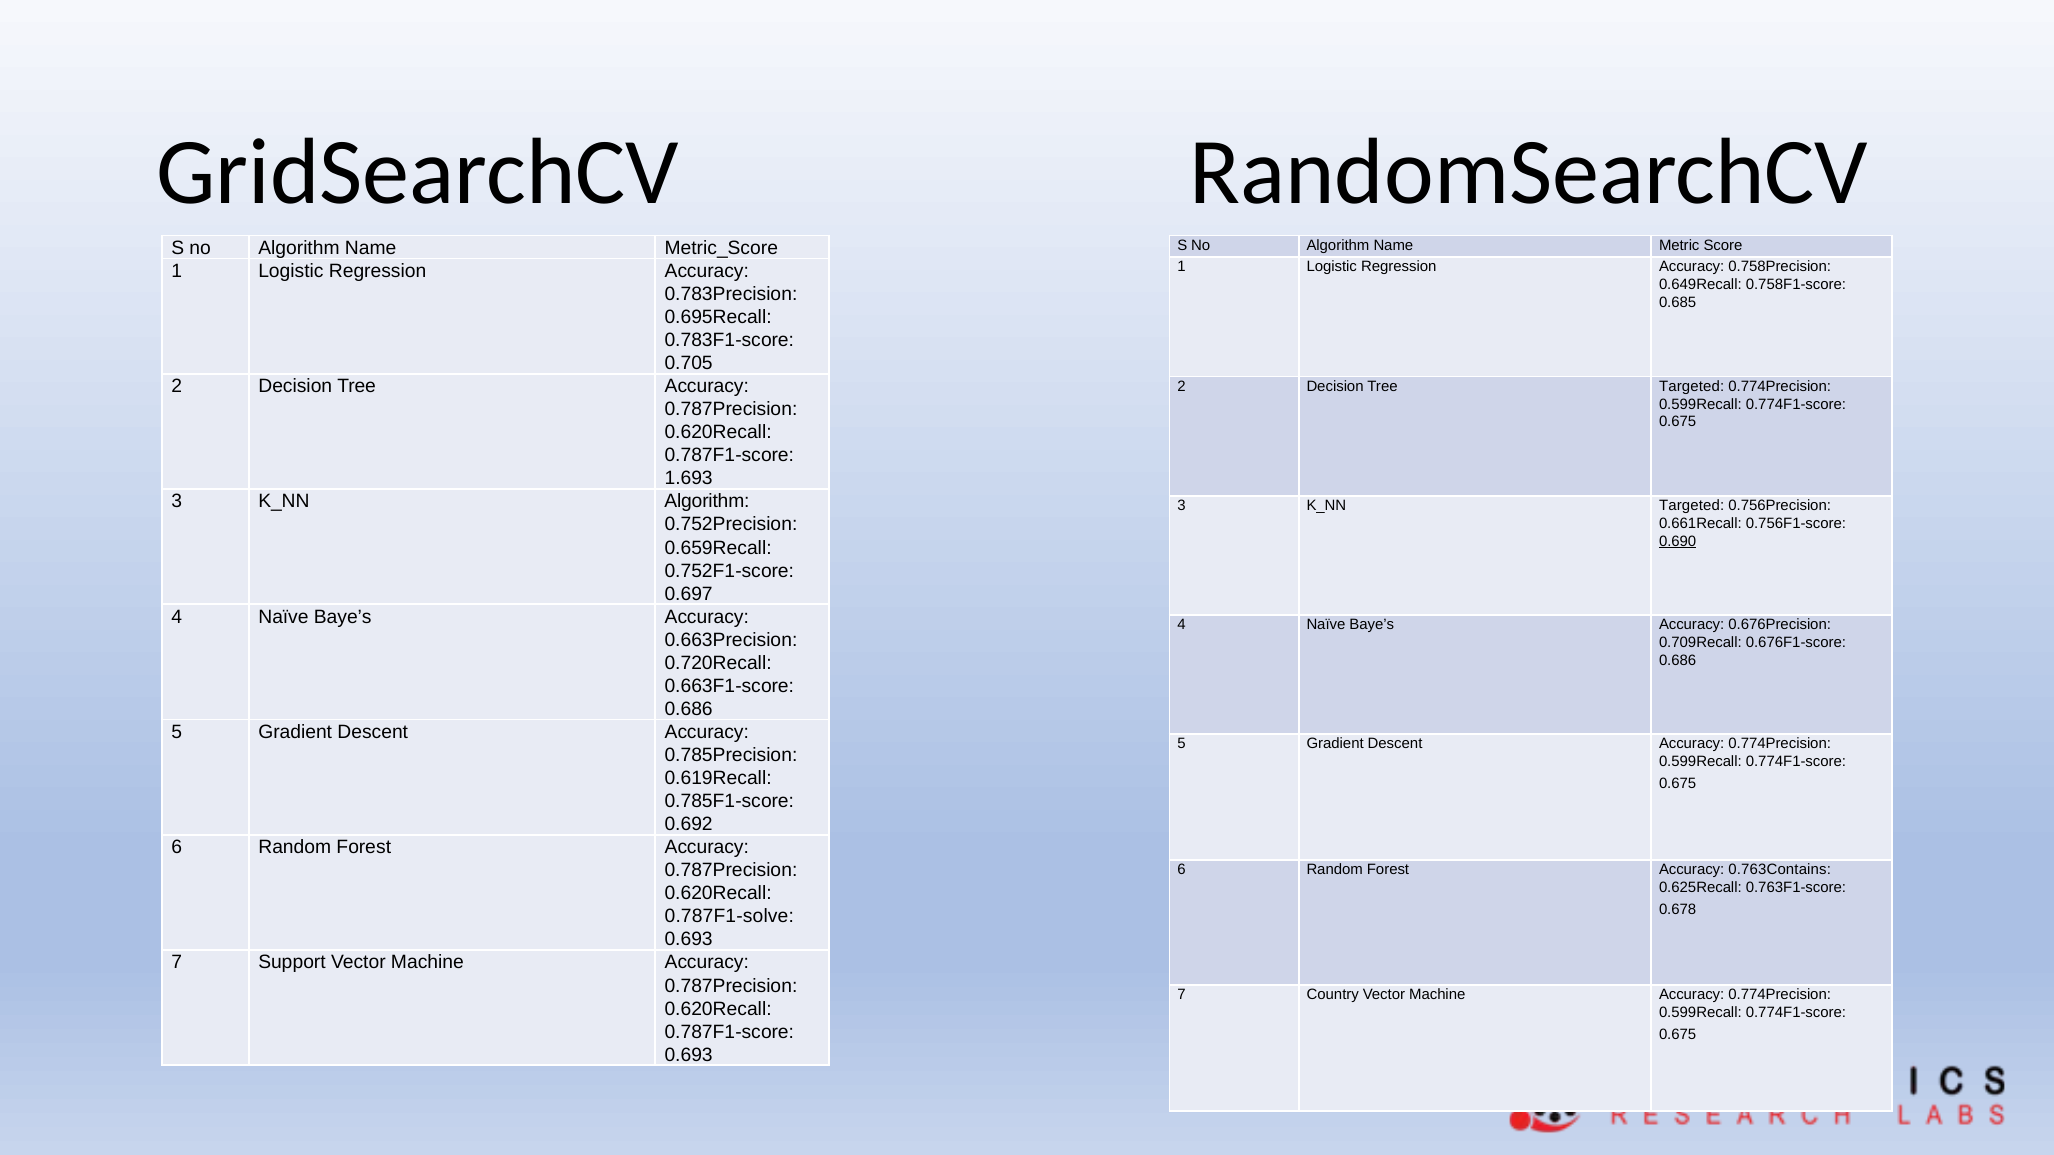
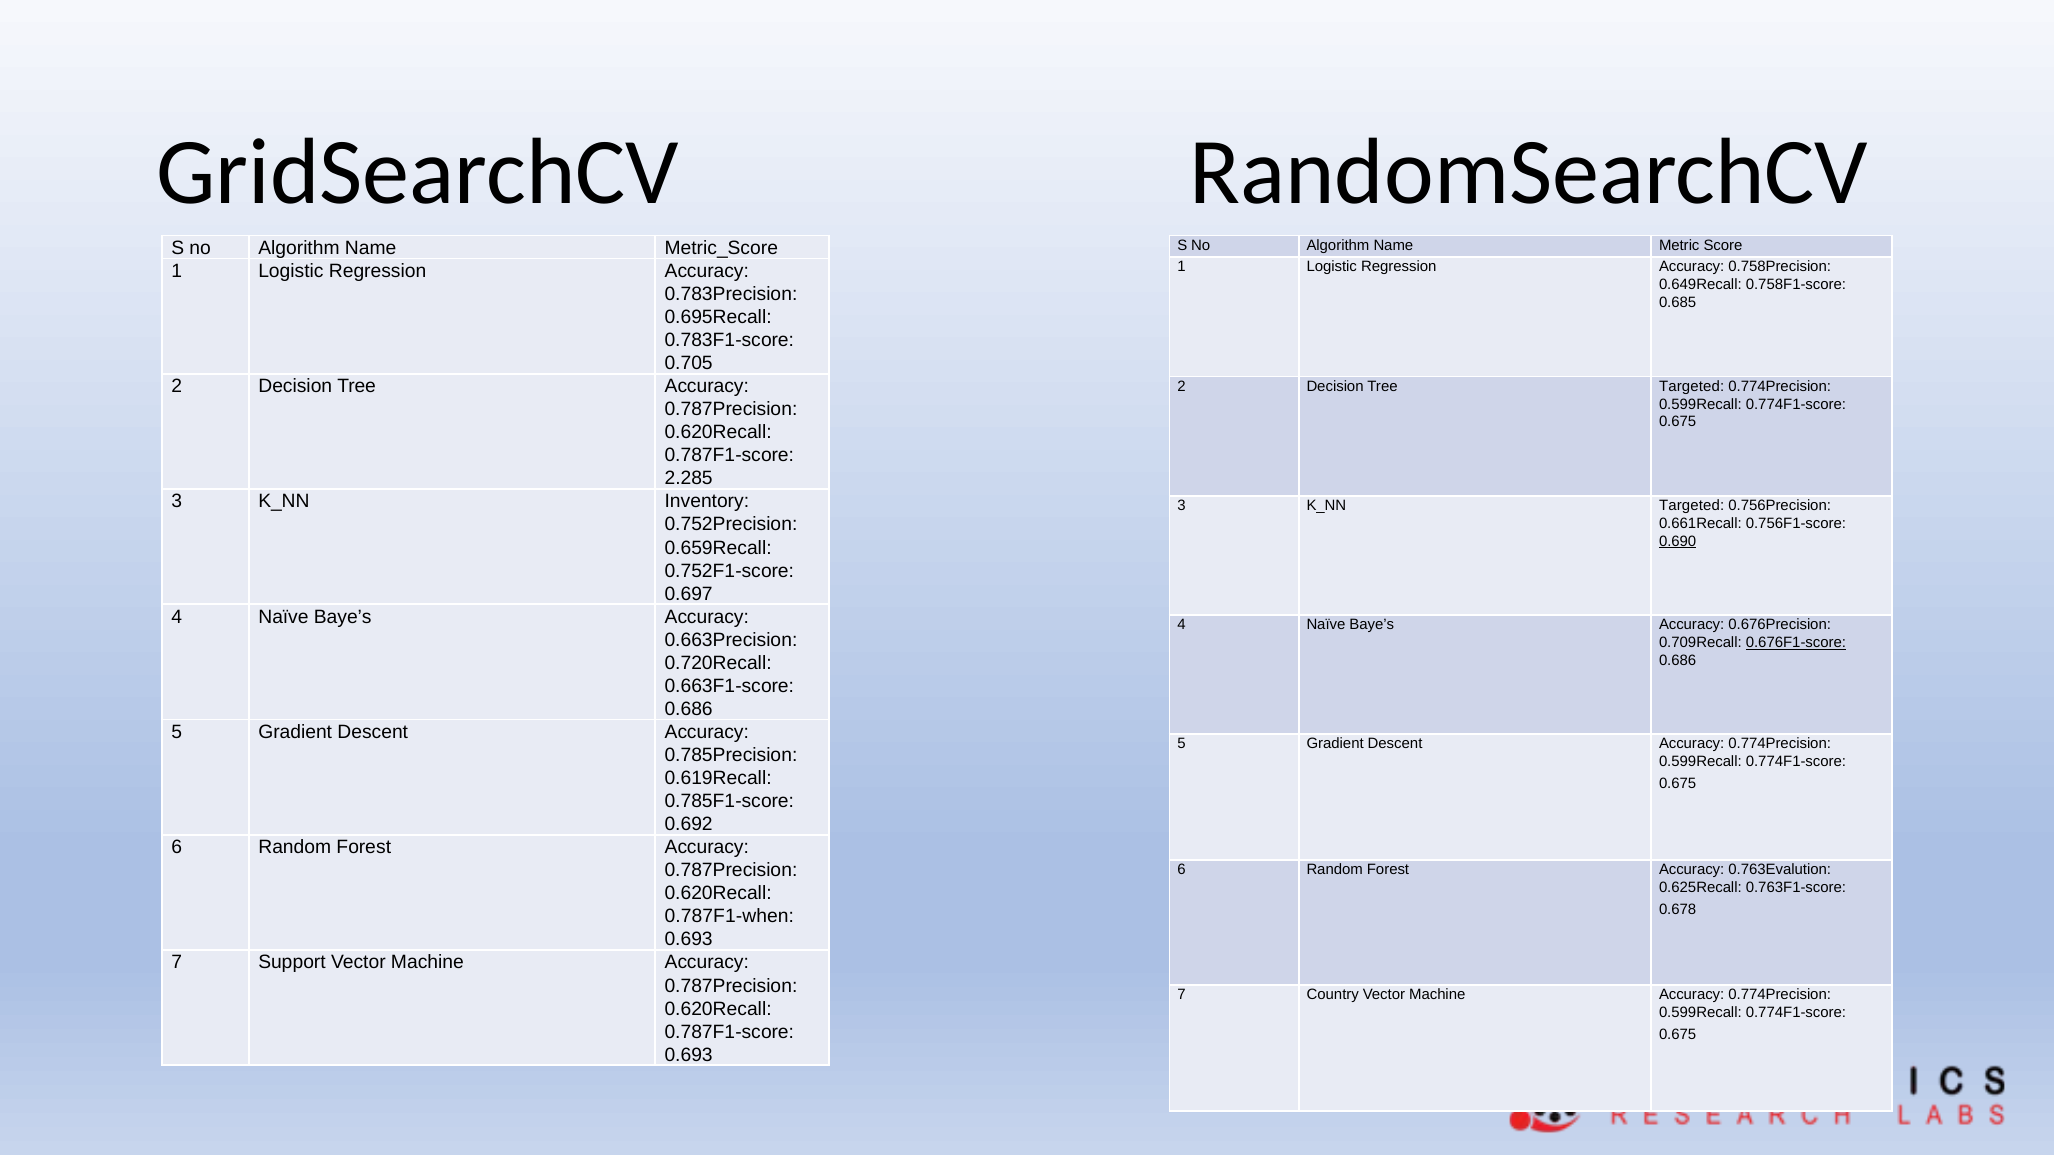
1.693: 1.693 -> 2.285
Algorithm at (707, 502): Algorithm -> Inventory
0.676F1-score underline: none -> present
0.763Contains: 0.763Contains -> 0.763Evalution
0.787F1-solve: 0.787F1-solve -> 0.787F1-when
